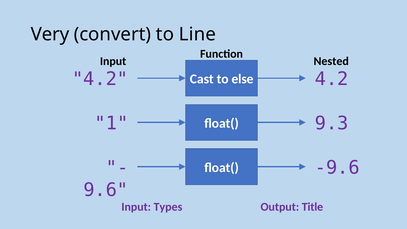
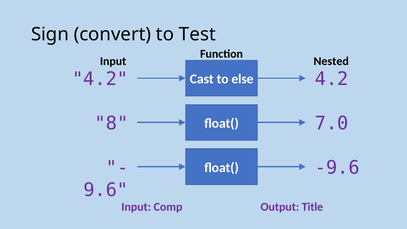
Very: Very -> Sign
Line: Line -> Test
1: 1 -> 8
9.3: 9.3 -> 7.0
Types: Types -> Comp
